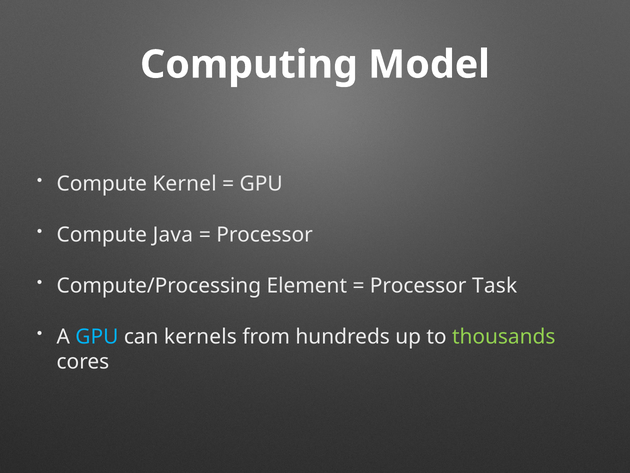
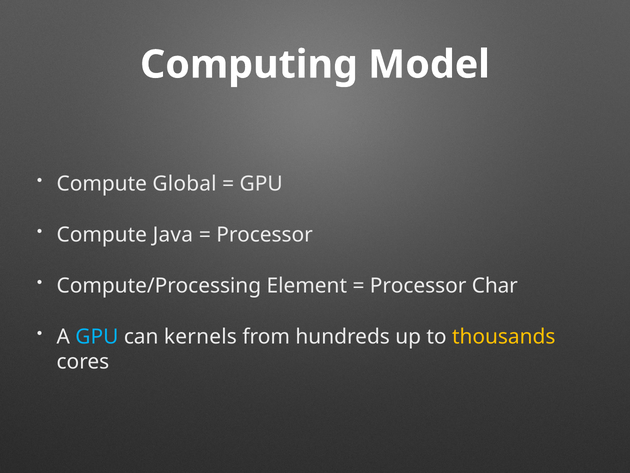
Kernel: Kernel -> Global
Task: Task -> Char
thousands colour: light green -> yellow
